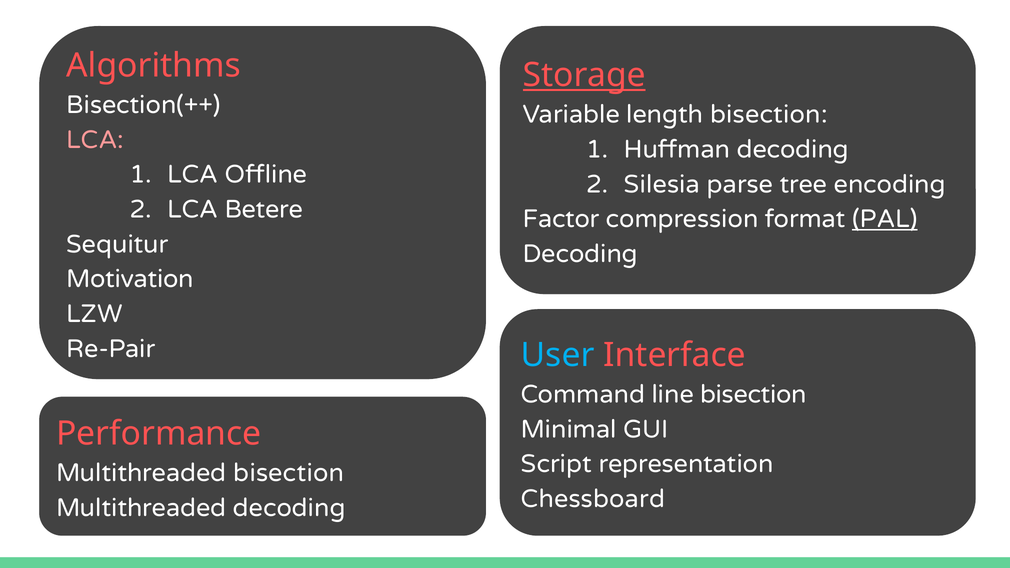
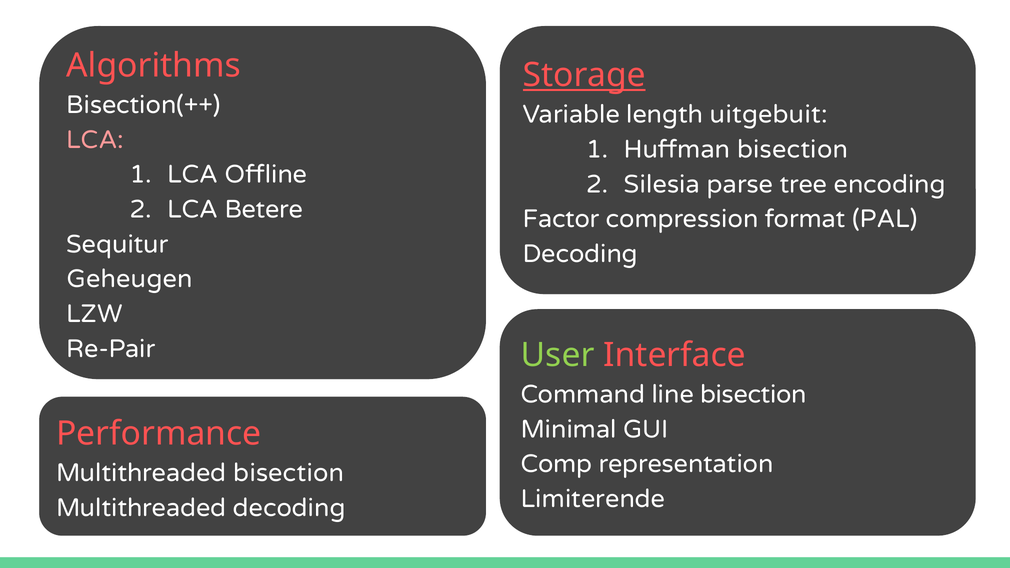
length bisection: bisection -> uitgebuit
Huffman decoding: decoding -> bisection
PAL underline: present -> none
Motivation: Motivation -> Geheugen
User colour: light blue -> light green
Script: Script -> Comp
Chessboard: Chessboard -> Limiterende
